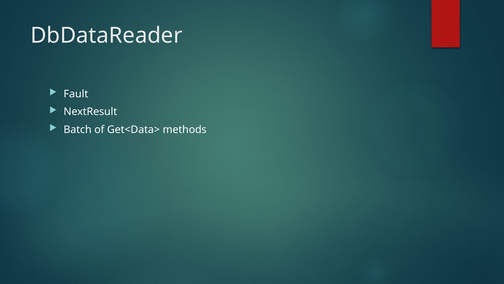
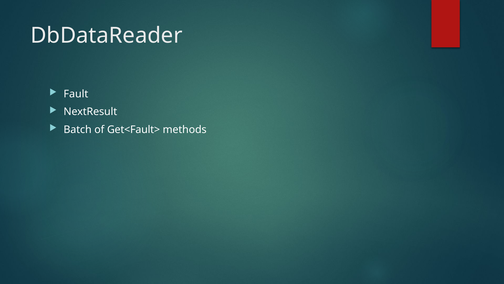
Get<Data>: Get<Data> -> Get<Fault>
